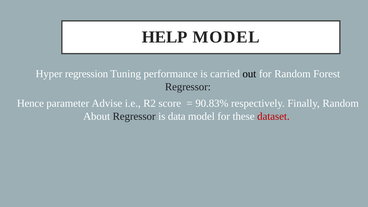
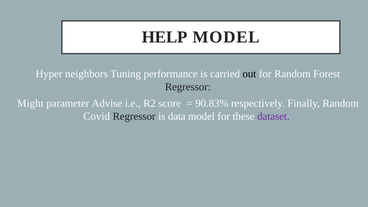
regression: regression -> neighbors
Hence: Hence -> Might
About: About -> Covid
dataset colour: red -> purple
